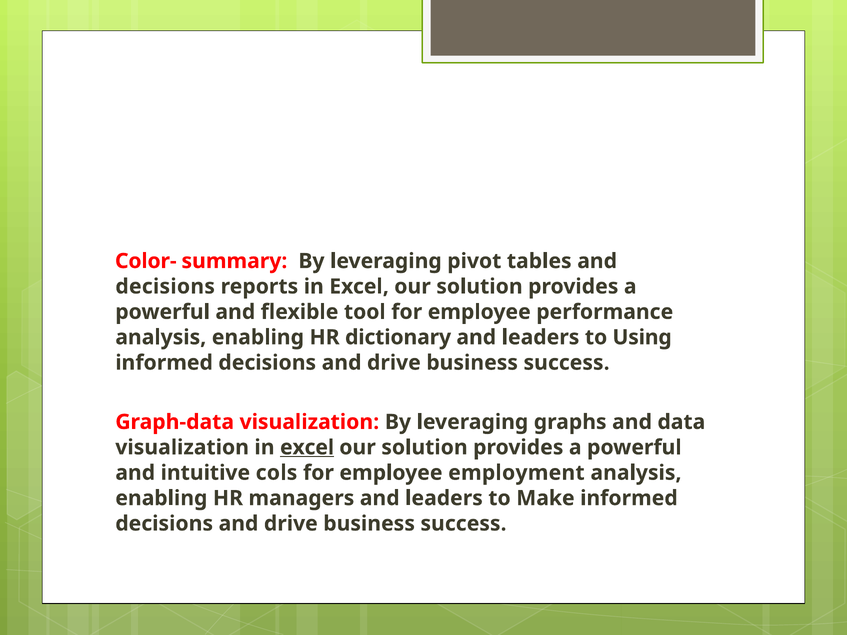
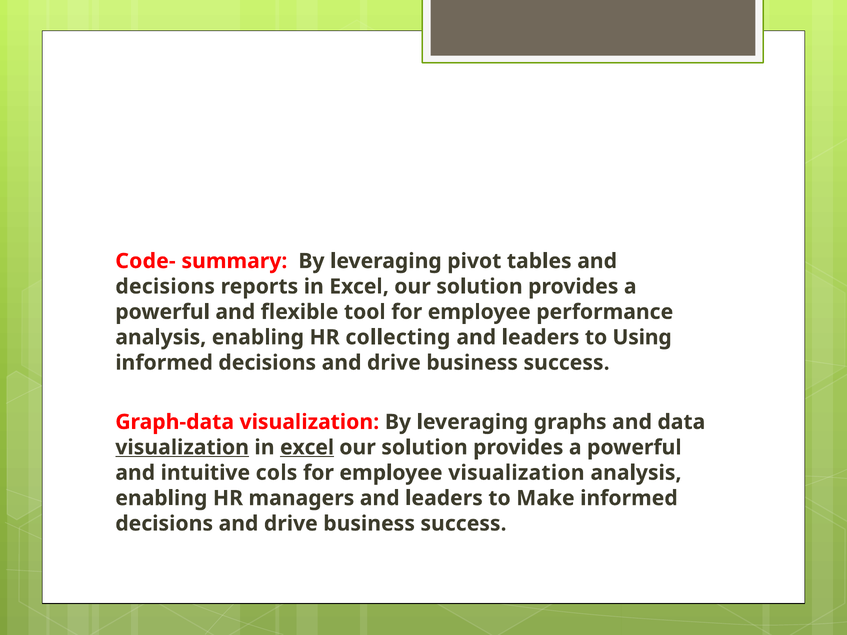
Color-: Color- -> Code-
dictionary: dictionary -> collecting
visualization at (182, 448) underline: none -> present
employee employment: employment -> visualization
